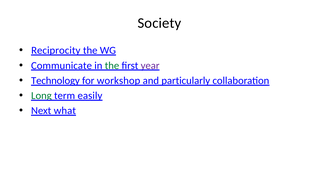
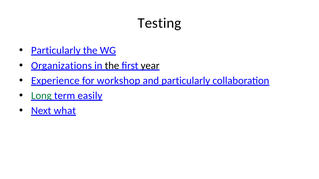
Society: Society -> Testing
Reciprocity at (56, 51): Reciprocity -> Particularly
Communicate: Communicate -> Organizations
the at (112, 66) colour: green -> black
year colour: purple -> black
Technology: Technology -> Experience
